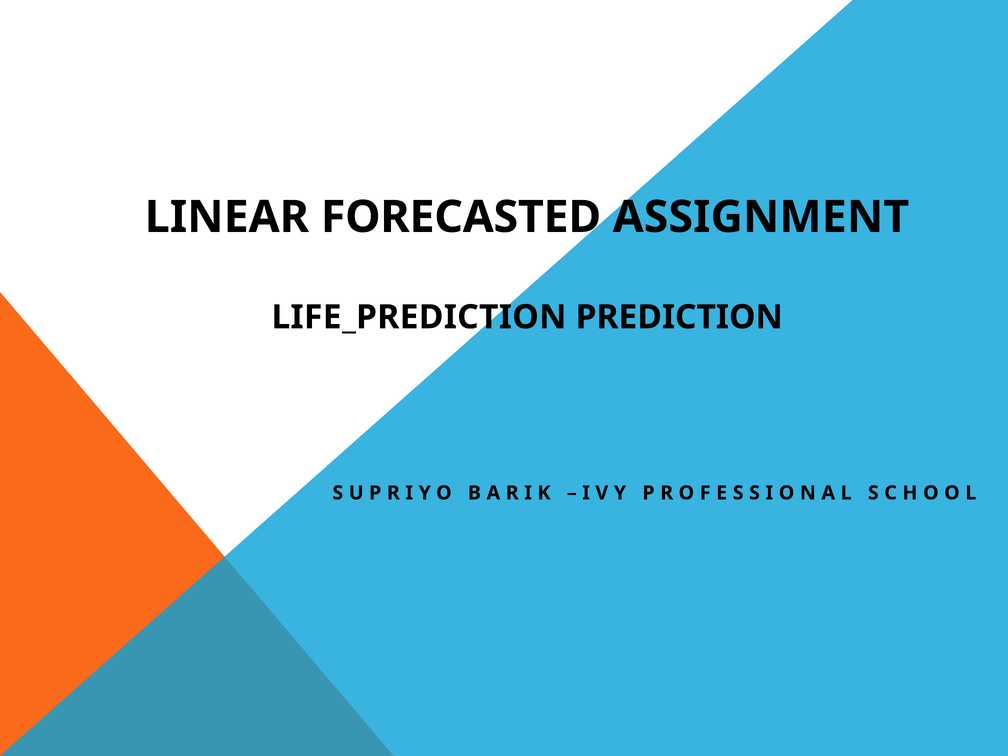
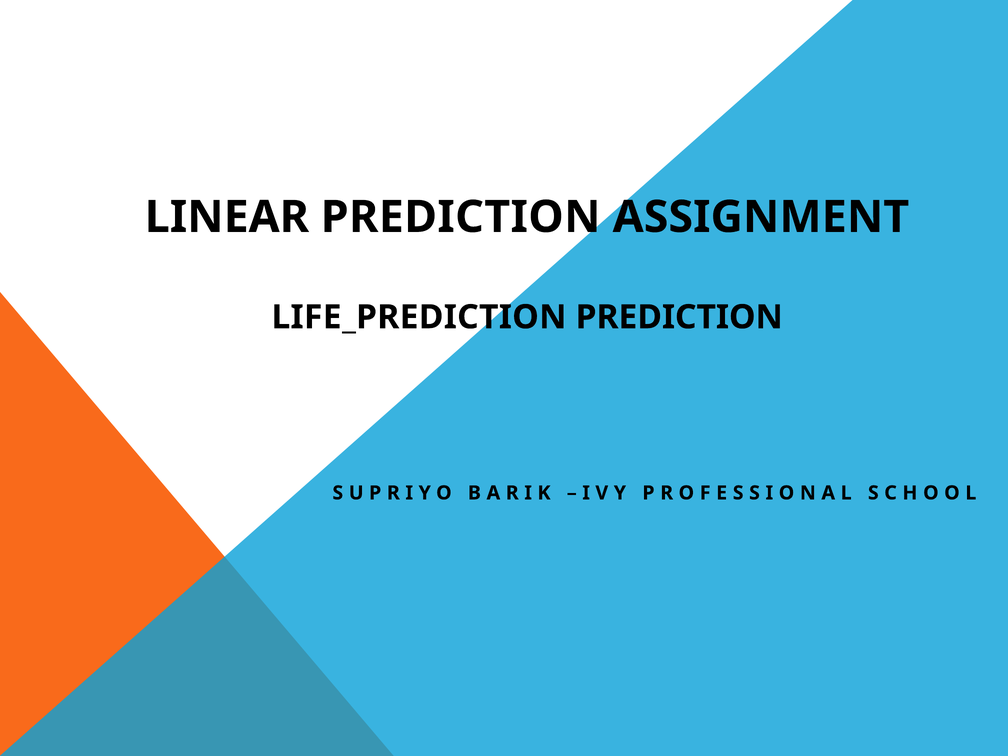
LINEAR FORECASTED: FORECASTED -> PREDICTION
